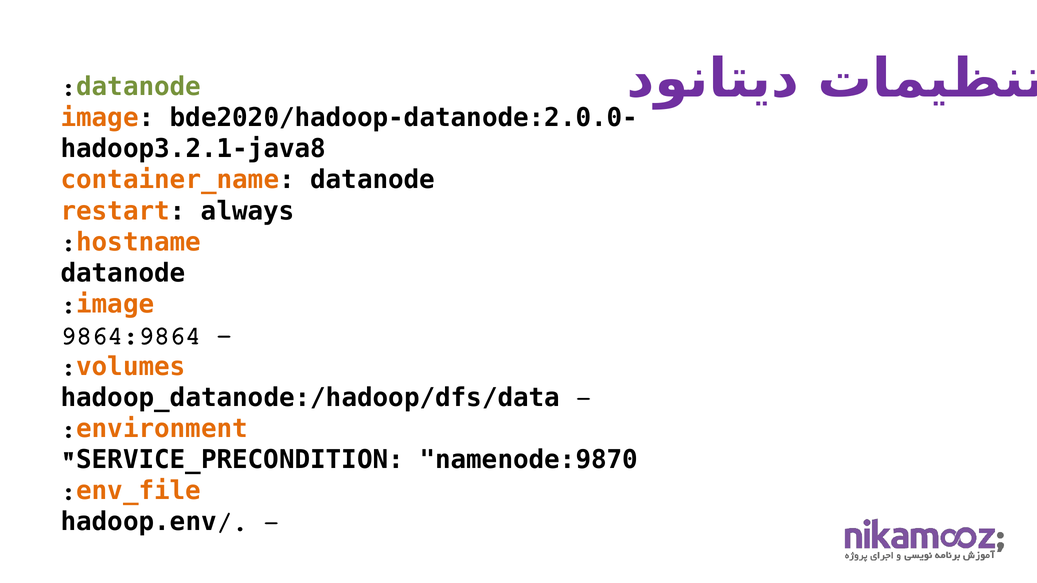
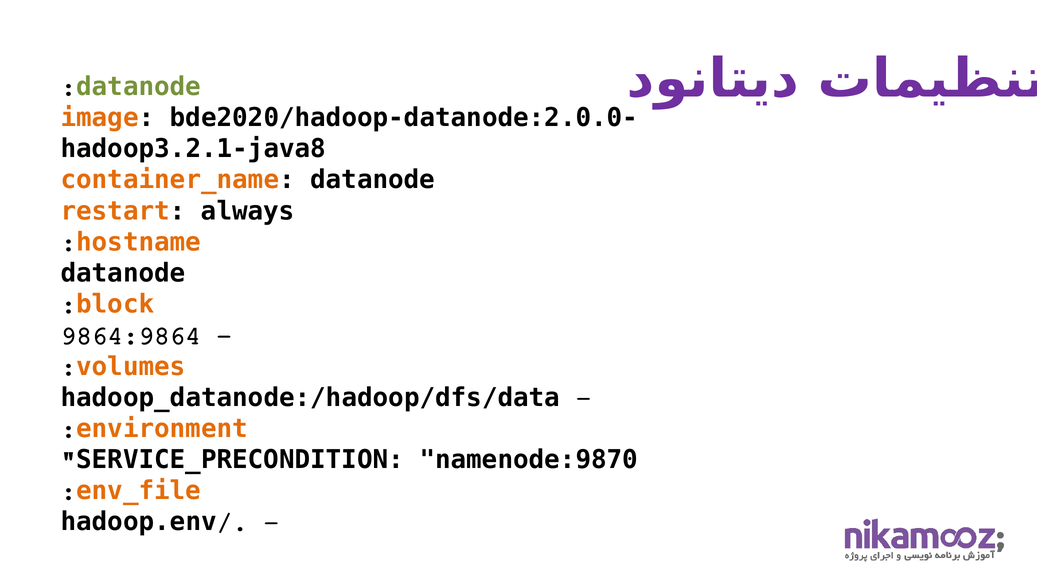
image at (115, 304): image -> block
